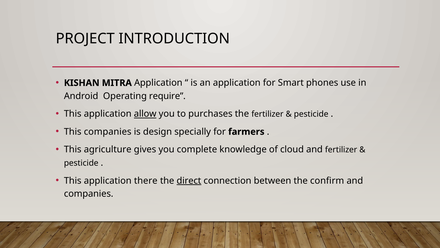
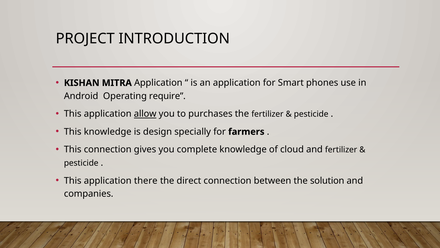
This companies: companies -> knowledge
This agriculture: agriculture -> connection
direct underline: present -> none
confirm: confirm -> solution
